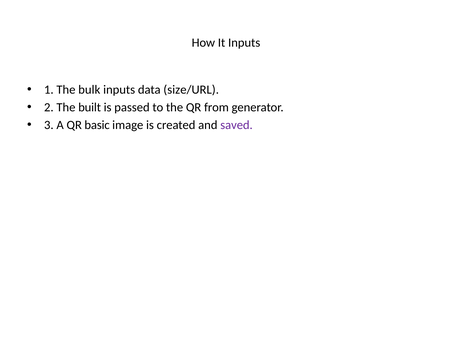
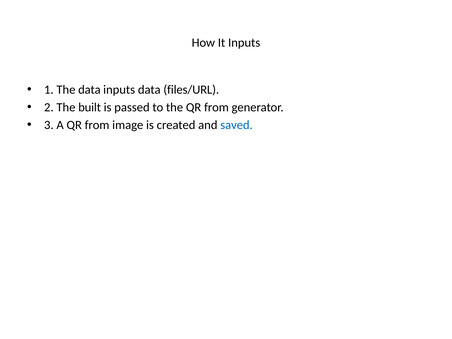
The bulk: bulk -> data
size/URL: size/URL -> files/URL
A QR basic: basic -> from
saved colour: purple -> blue
